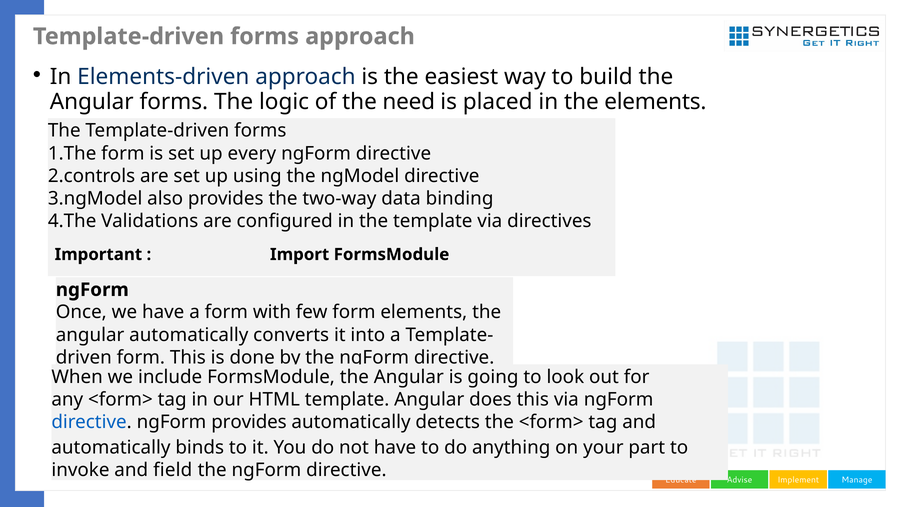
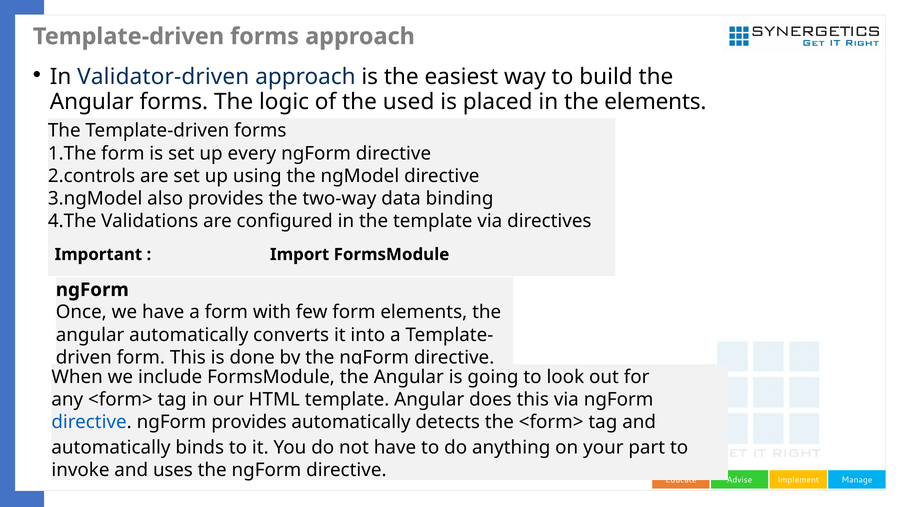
Elements-driven: Elements-driven -> Validator-driven
need: need -> used
field: field -> uses
